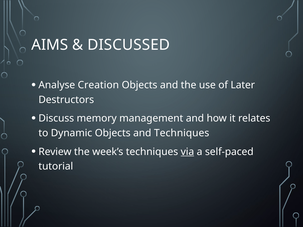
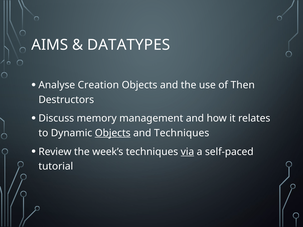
DISCUSSED: DISCUSSED -> DATATYPES
Later: Later -> Then
Objects at (113, 133) underline: none -> present
